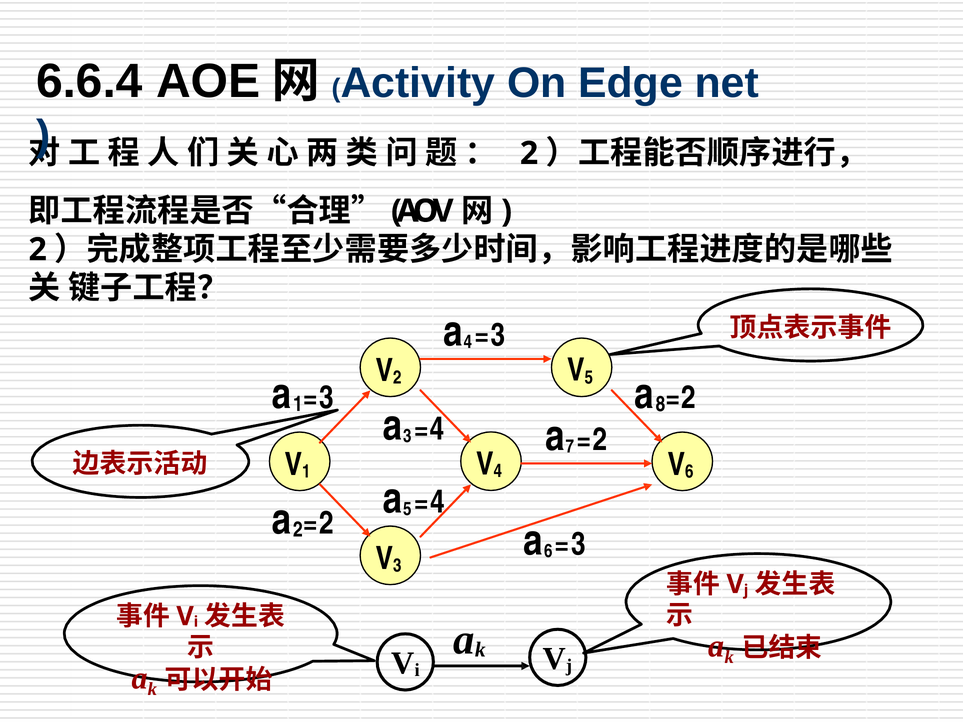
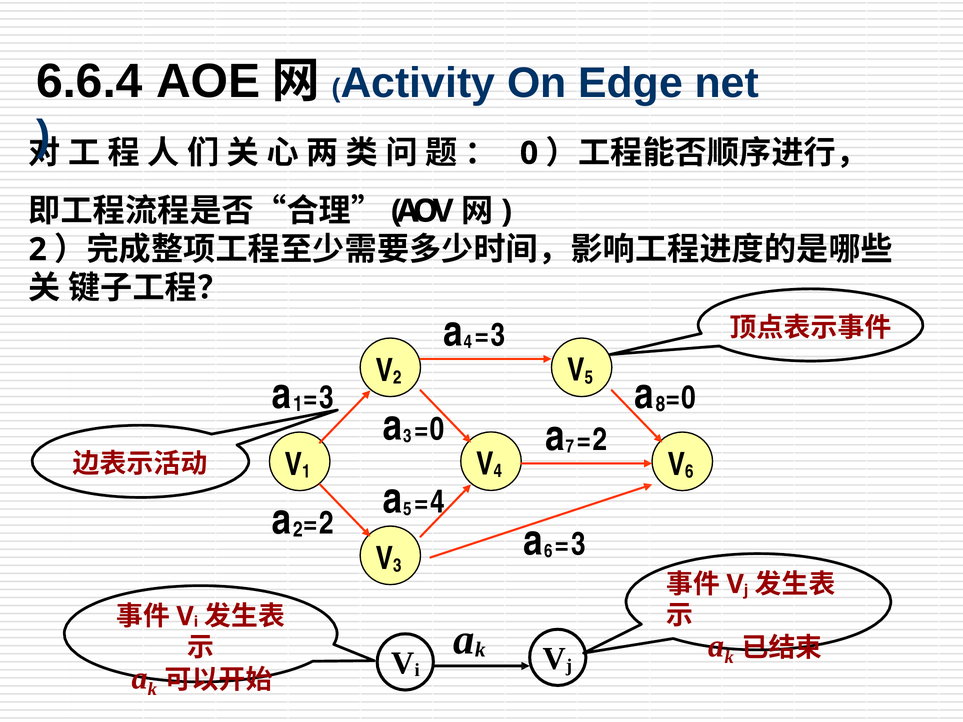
2 at (529, 153): 2 -> 0
=2 at (681, 398): =2 -> =0
=4 at (429, 429): =4 -> =0
